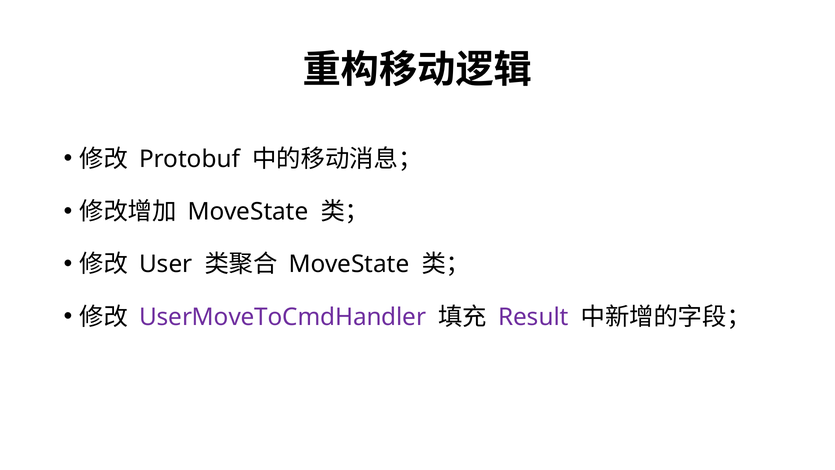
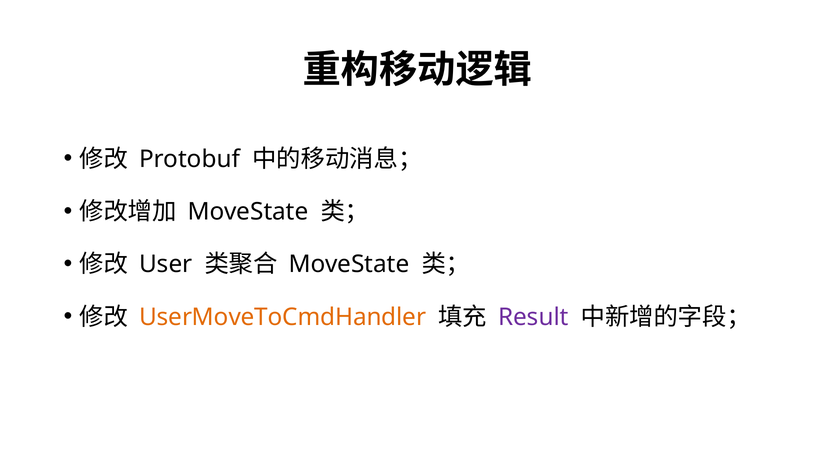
UserMoveToCmdHandler colour: purple -> orange
